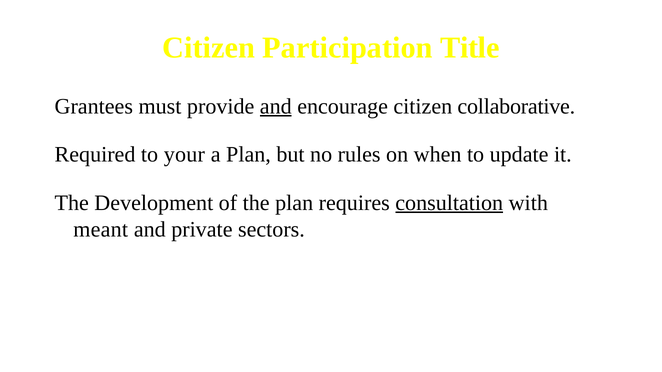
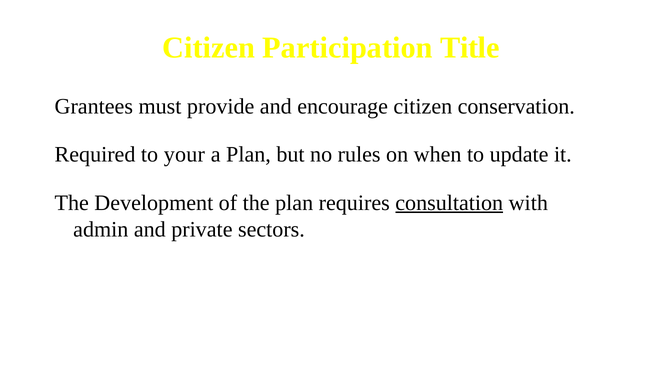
and at (276, 106) underline: present -> none
collaborative: collaborative -> conservation
meant: meant -> admin
